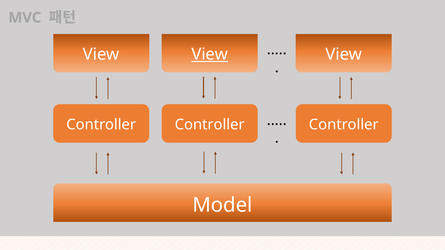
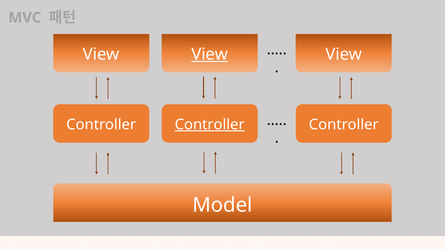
Controller at (210, 125) underline: none -> present
